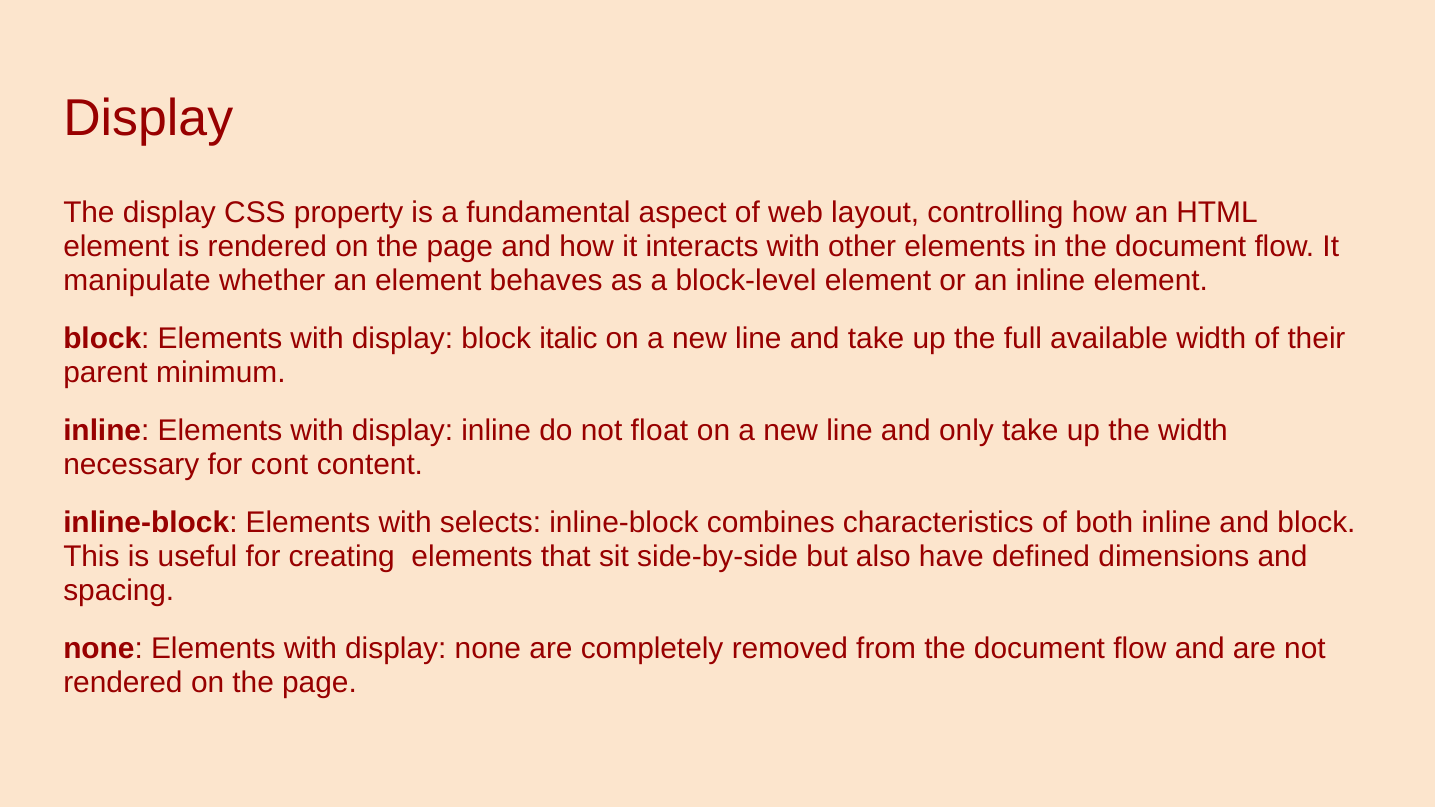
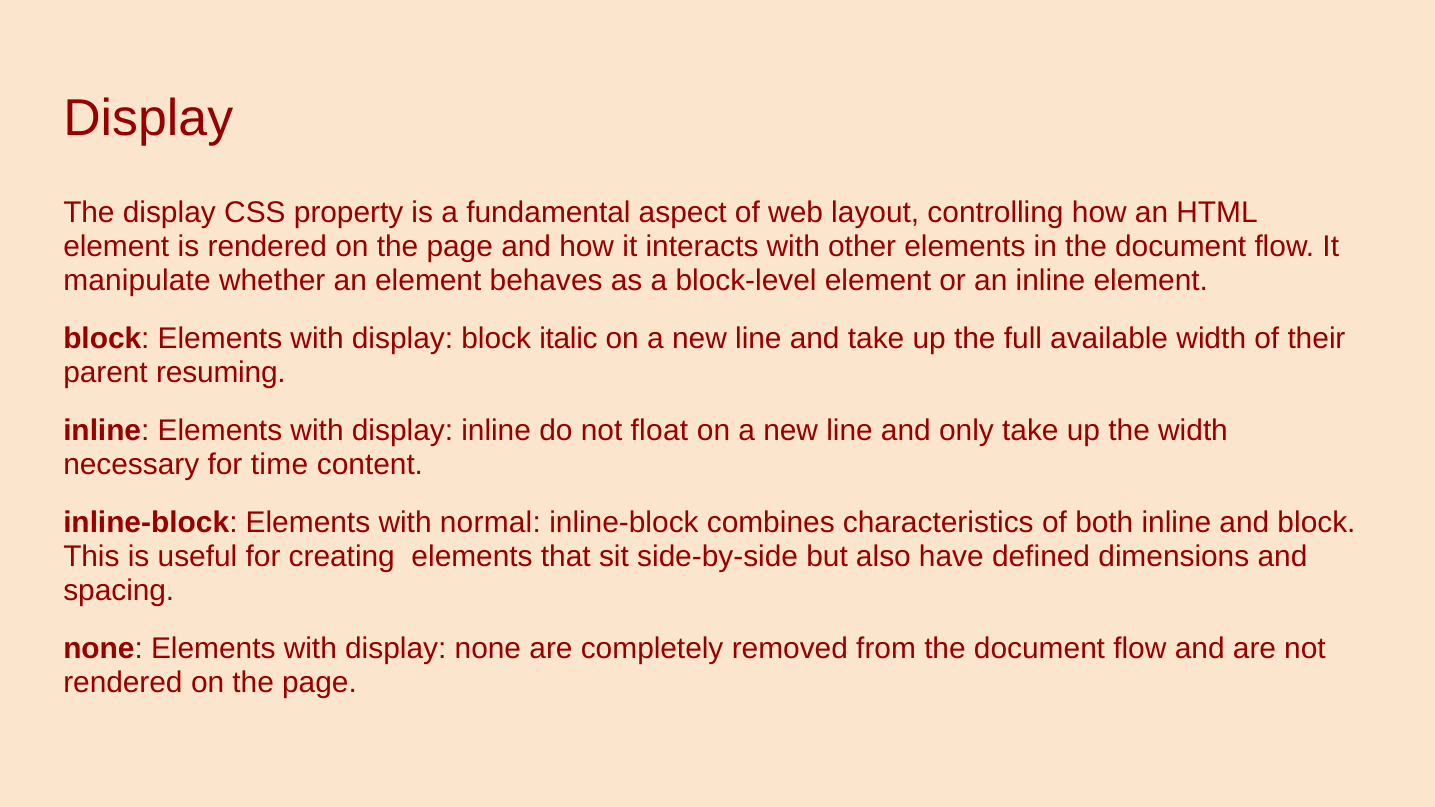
minimum: minimum -> resuming
cont: cont -> time
selects: selects -> normal
